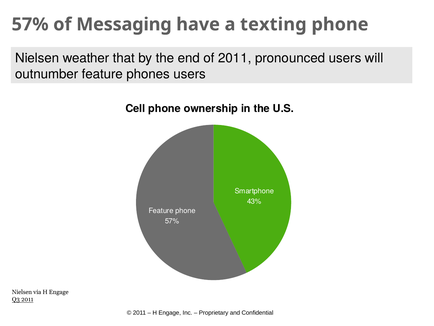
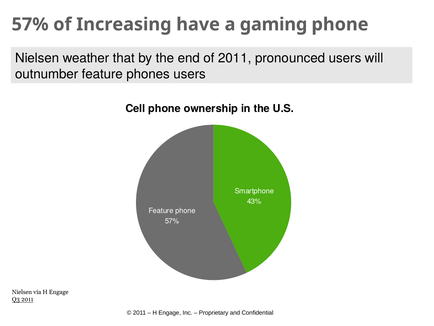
Messaging: Messaging -> Increasing
texting: texting -> gaming
